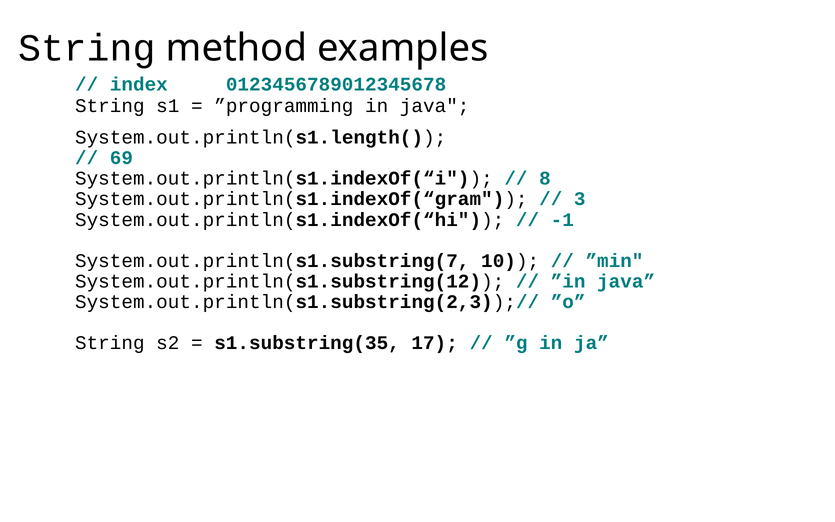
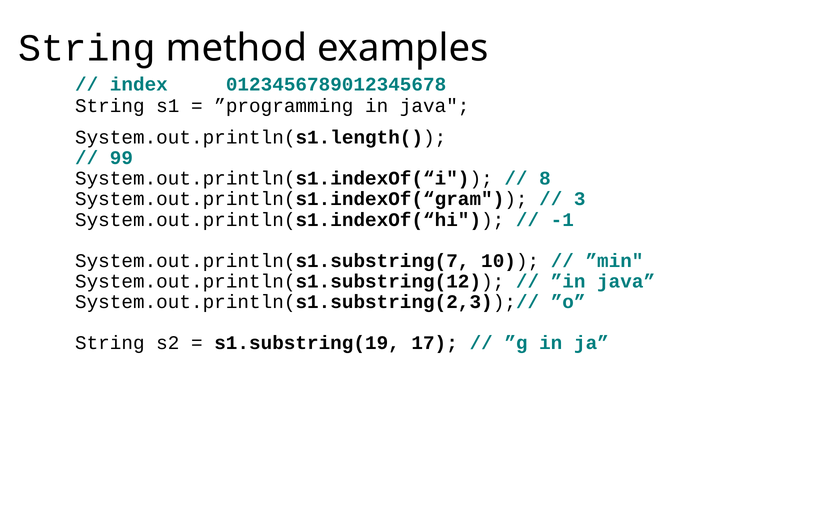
69: 69 -> 99
s1.substring(35: s1.substring(35 -> s1.substring(19
